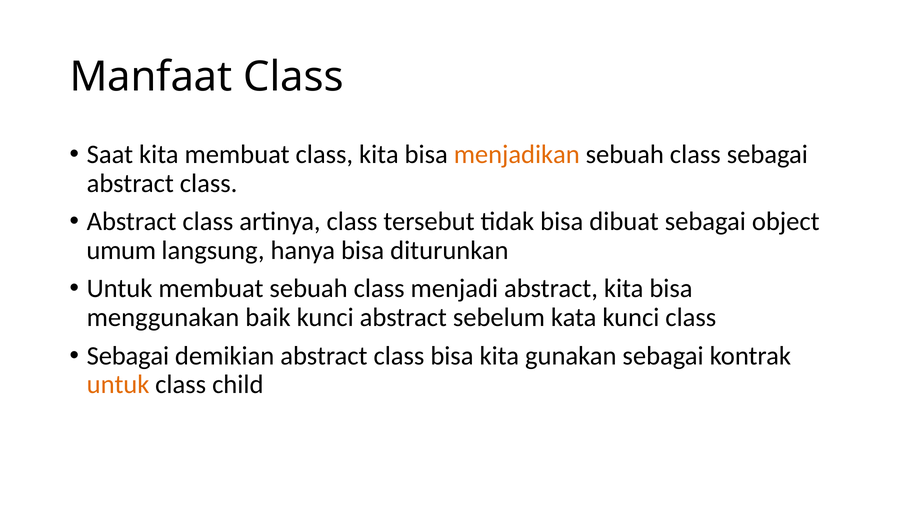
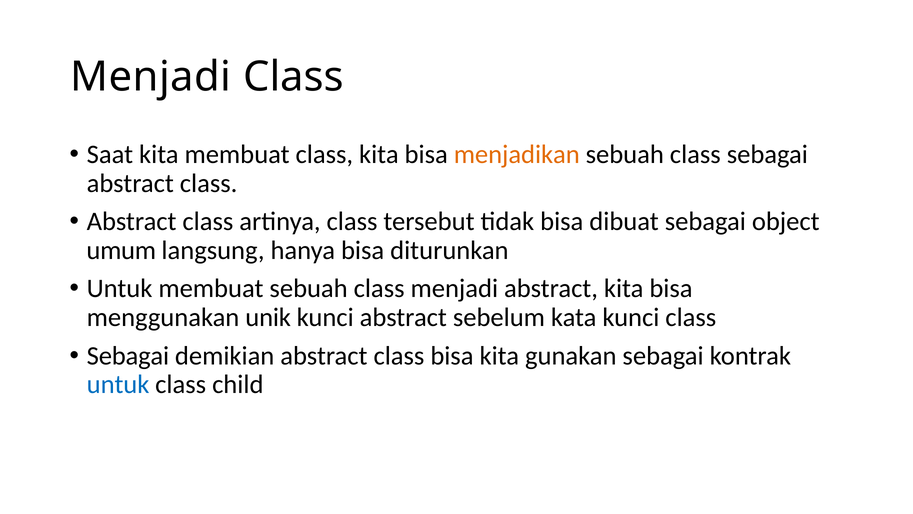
Manfaat at (151, 77): Manfaat -> Menjadi
baik: baik -> unik
untuk at (118, 384) colour: orange -> blue
